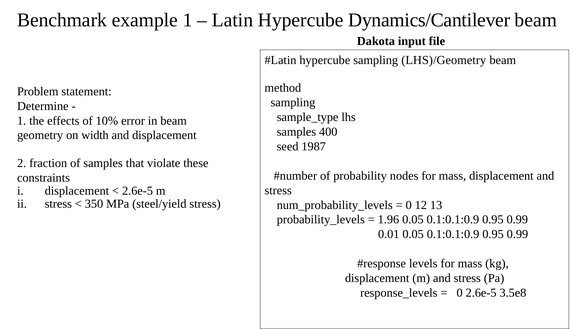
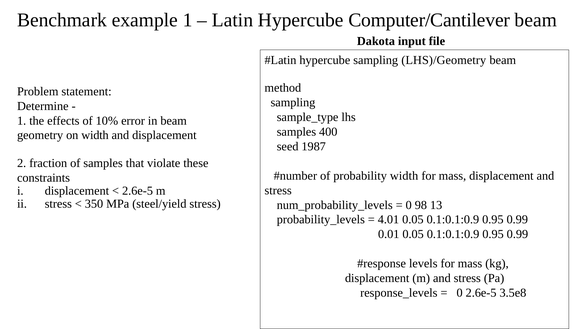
Dynamics/Cantilever: Dynamics/Cantilever -> Computer/Cantilever
probability nodes: nodes -> width
12: 12 -> 98
1.96: 1.96 -> 4.01
